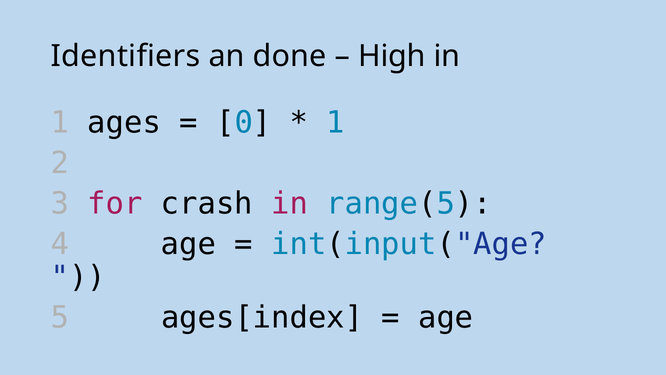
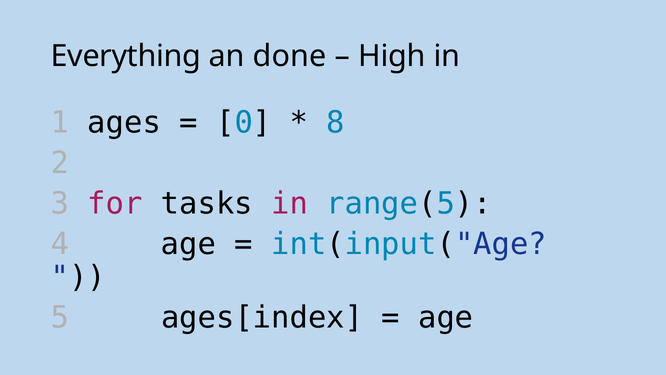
Identifiers: Identifiers -> Everything
1 at (336, 123): 1 -> 8
crash: crash -> tasks
